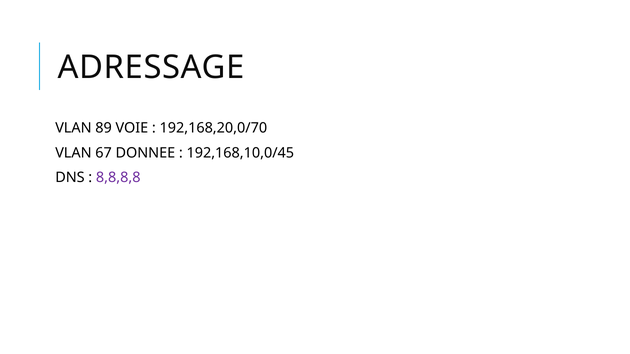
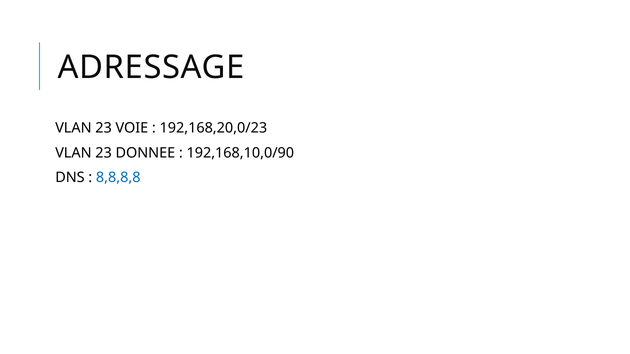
89 at (104, 128): 89 -> 23
192,168,20,0/70: 192,168,20,0/70 -> 192,168,20,0/23
67 at (104, 153): 67 -> 23
192,168,10,0/45: 192,168,10,0/45 -> 192,168,10,0/90
8,8,8,8 colour: purple -> blue
